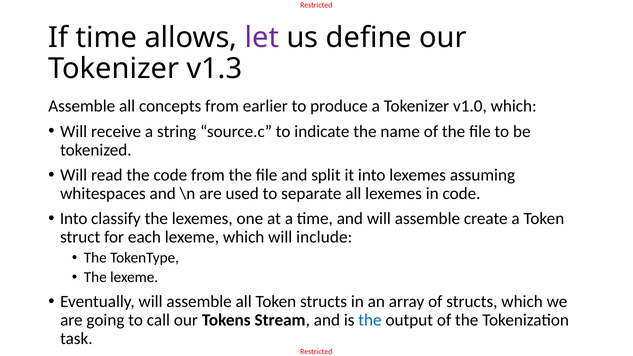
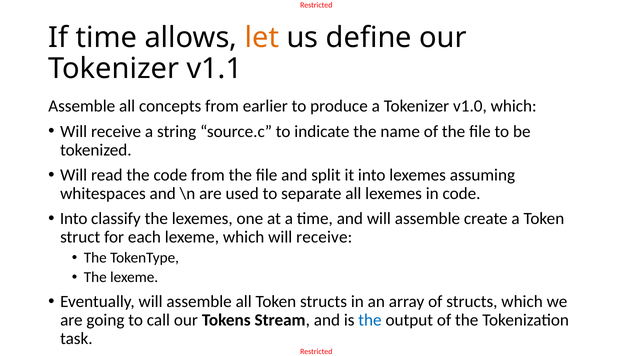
let colour: purple -> orange
v1.3: v1.3 -> v1.1
which will include: include -> receive
